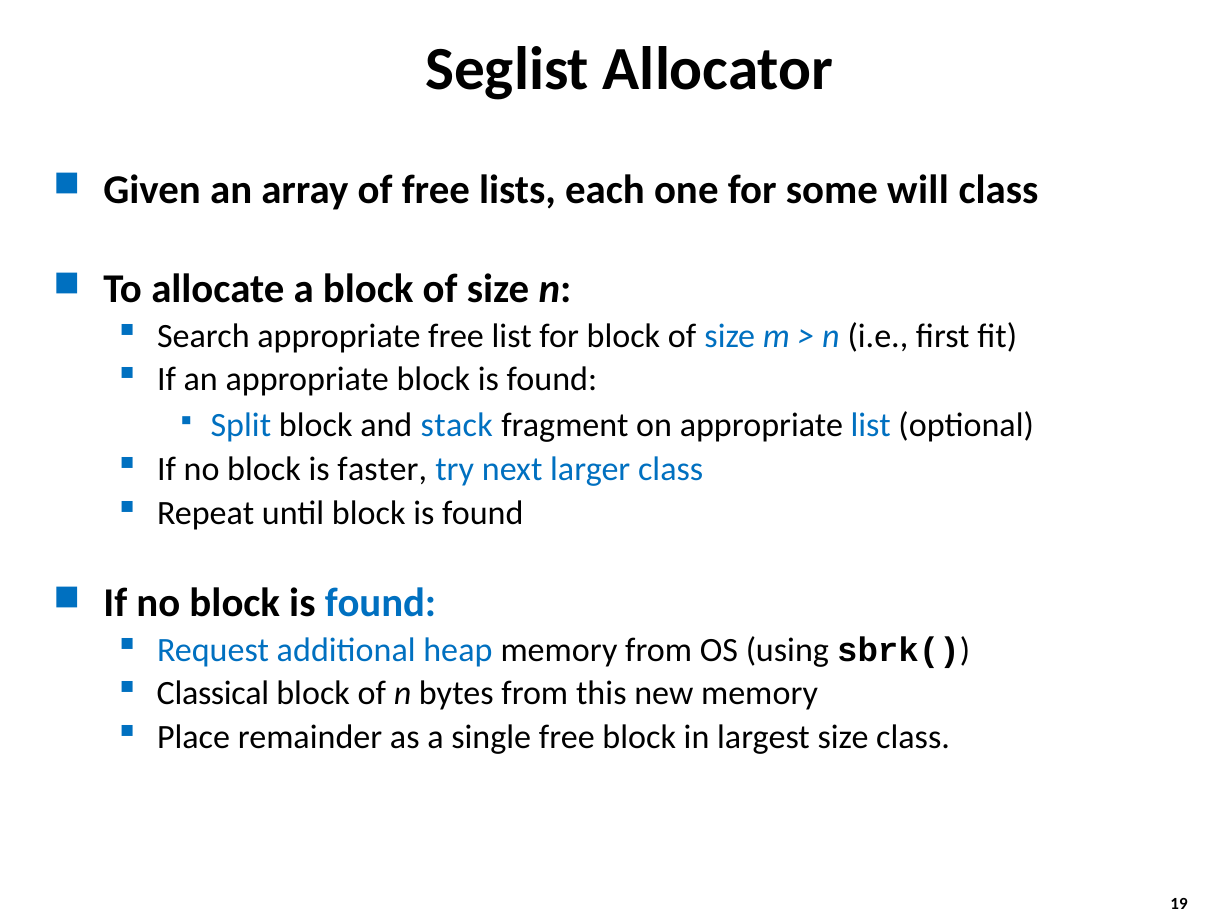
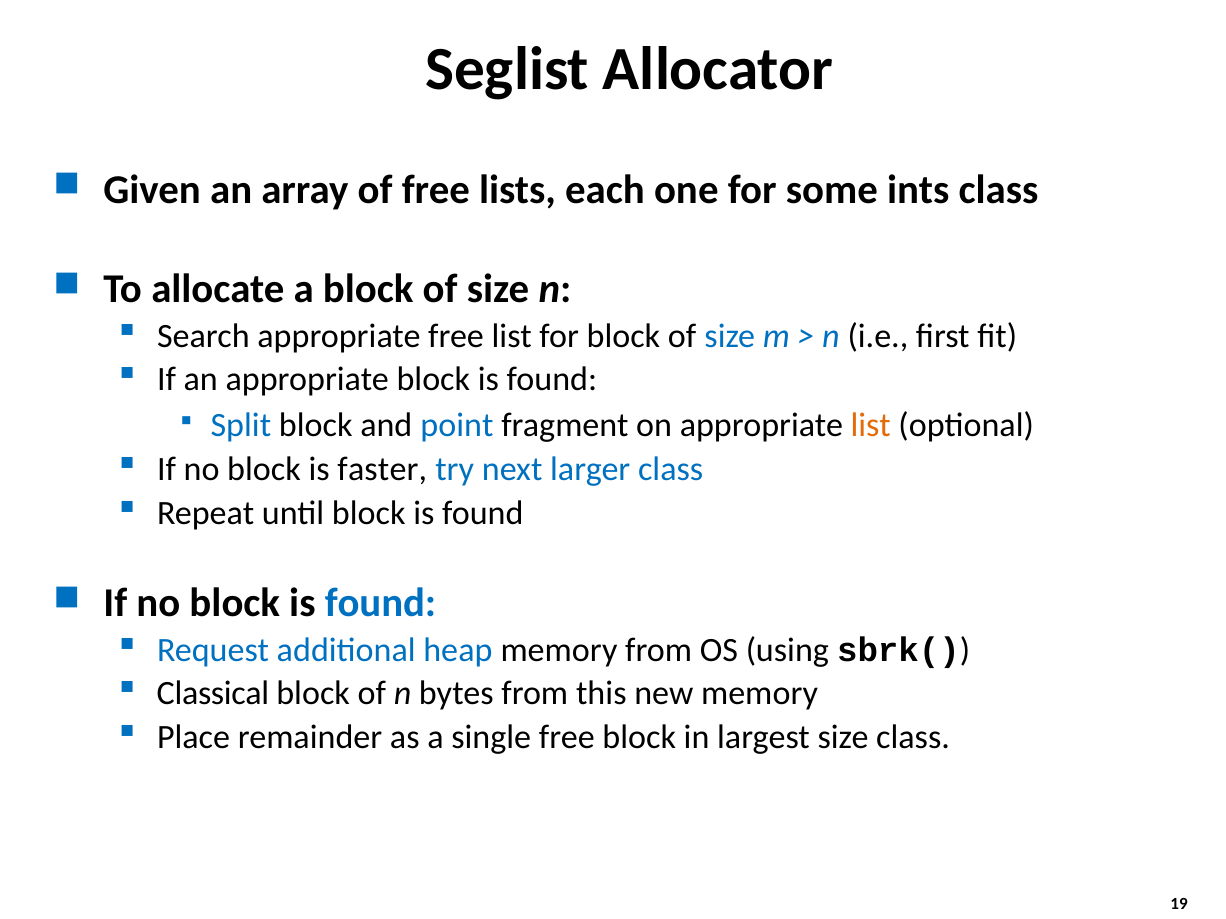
will: will -> ints
stack: stack -> point
list at (871, 426) colour: blue -> orange
